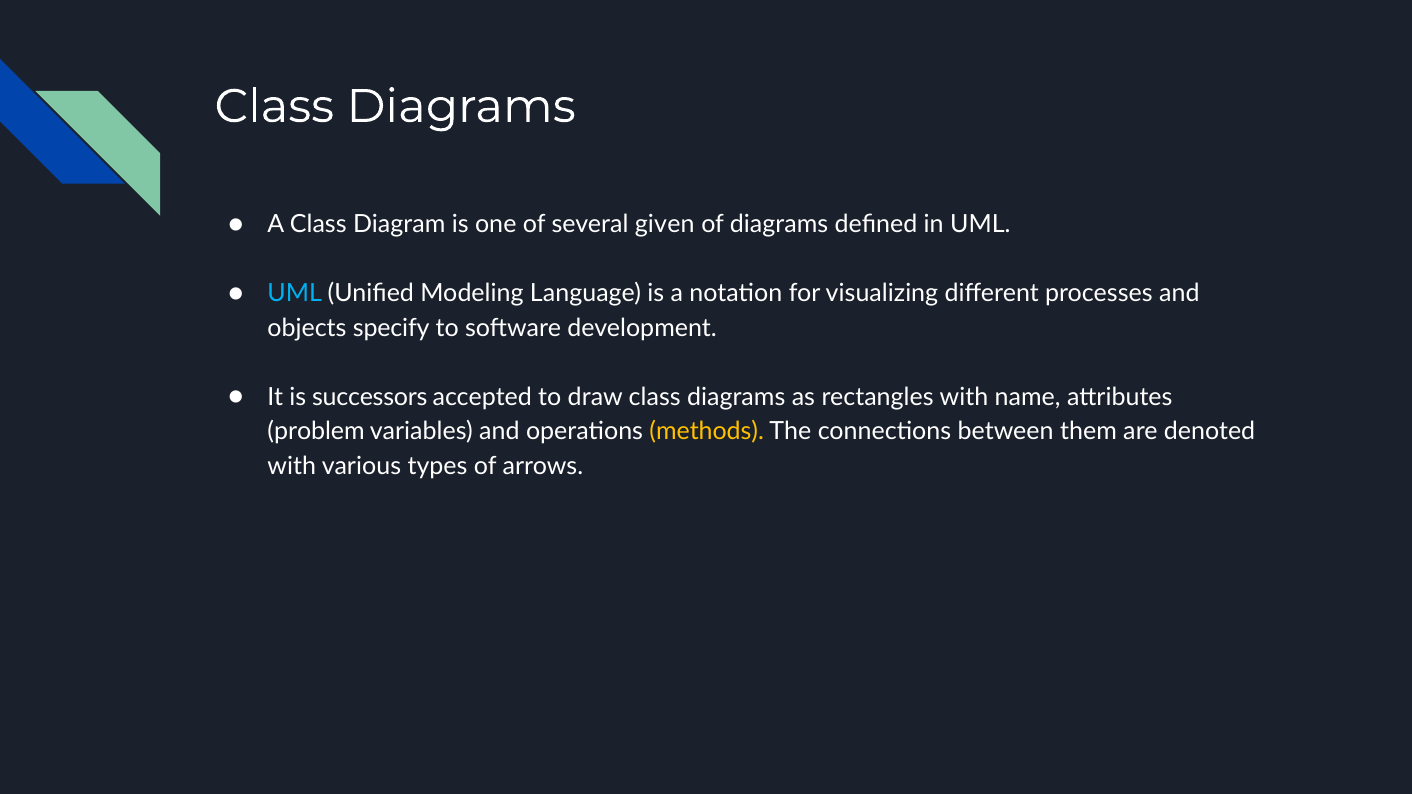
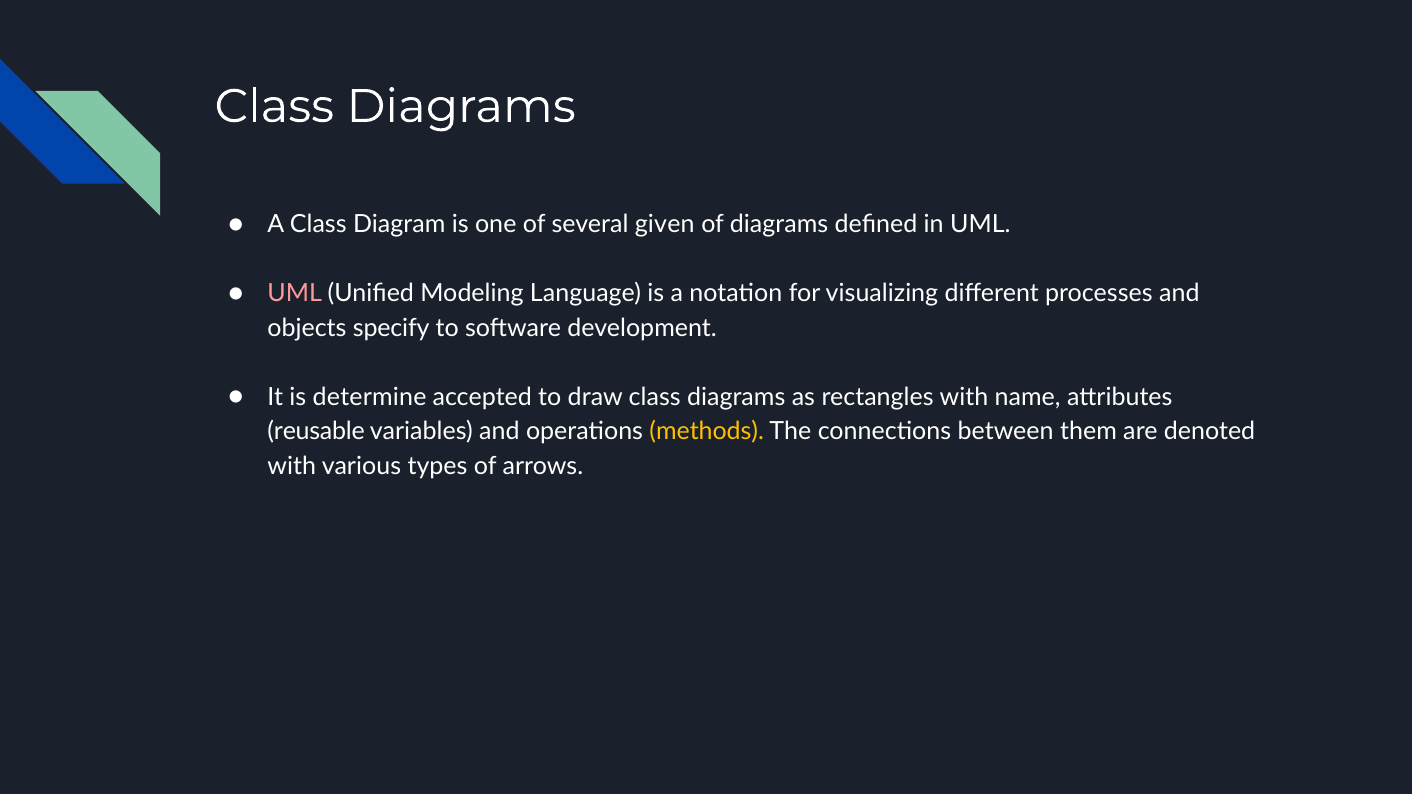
UML at (295, 294) colour: light blue -> pink
successors: successors -> determine
problem: problem -> reusable
